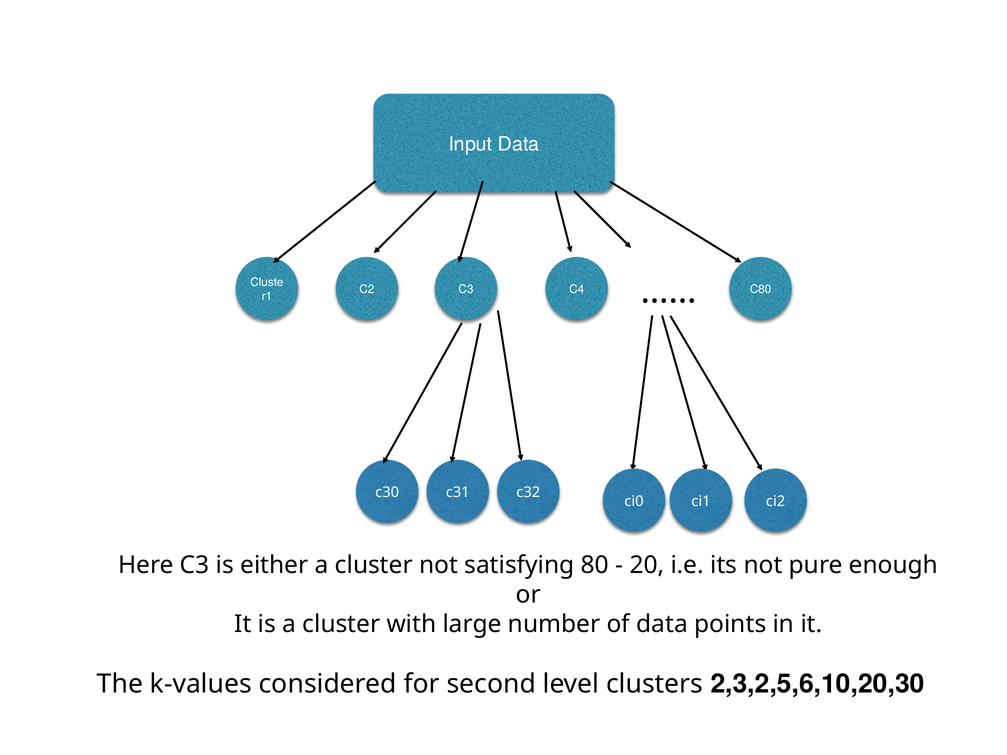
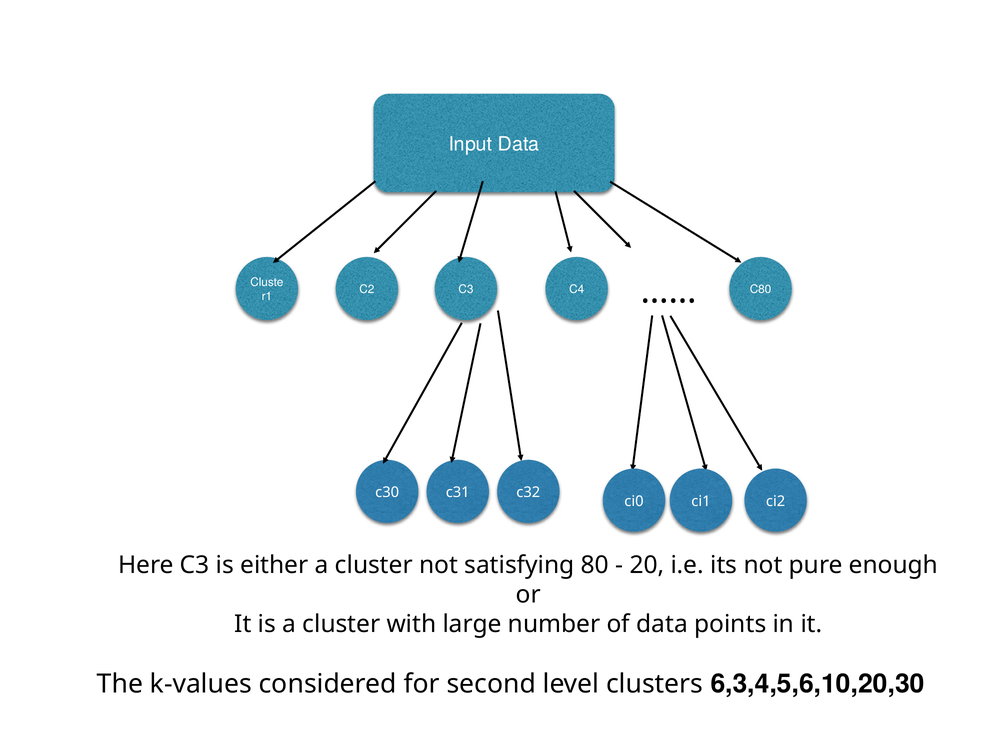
2,3,2,5,6,10,20,30: 2,3,2,5,6,10,20,30 -> 6,3,4,5,6,10,20,30
